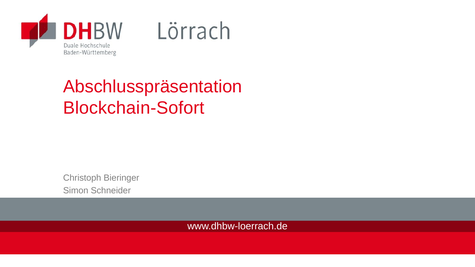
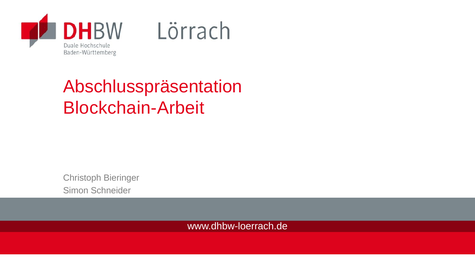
Blockchain-Sofort: Blockchain-Sofort -> Blockchain-Arbeit
